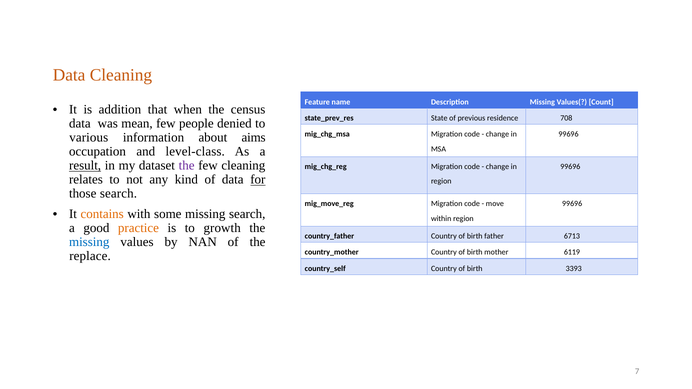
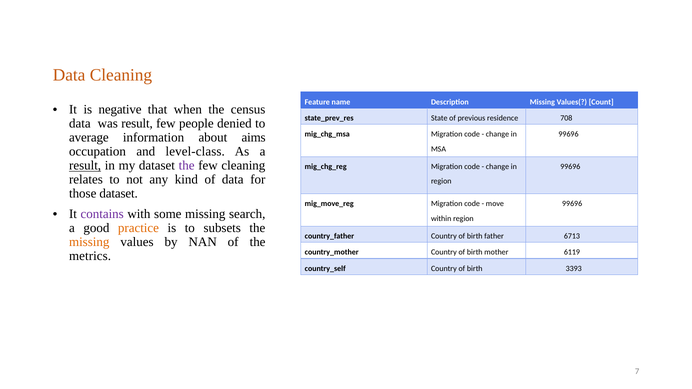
addition: addition -> negative
was mean: mean -> result
various: various -> average
for underline: present -> none
those search: search -> dataset
contains colour: orange -> purple
growth: growth -> subsets
missing at (89, 242) colour: blue -> orange
replace: replace -> metrics
